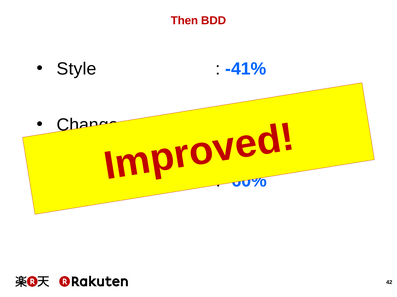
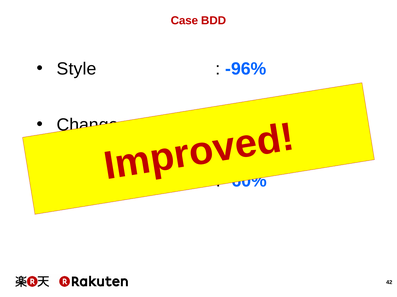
Then: Then -> Case
-41%: -41% -> -96%
